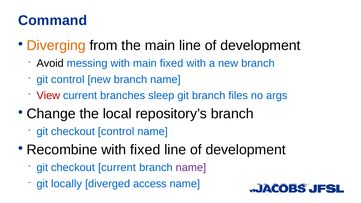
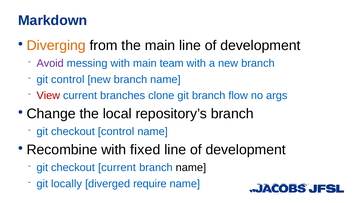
Command: Command -> Markdown
Avoid colour: black -> purple
main fixed: fixed -> team
sleep: sleep -> clone
files: files -> flow
name at (191, 168) colour: purple -> black
access: access -> require
